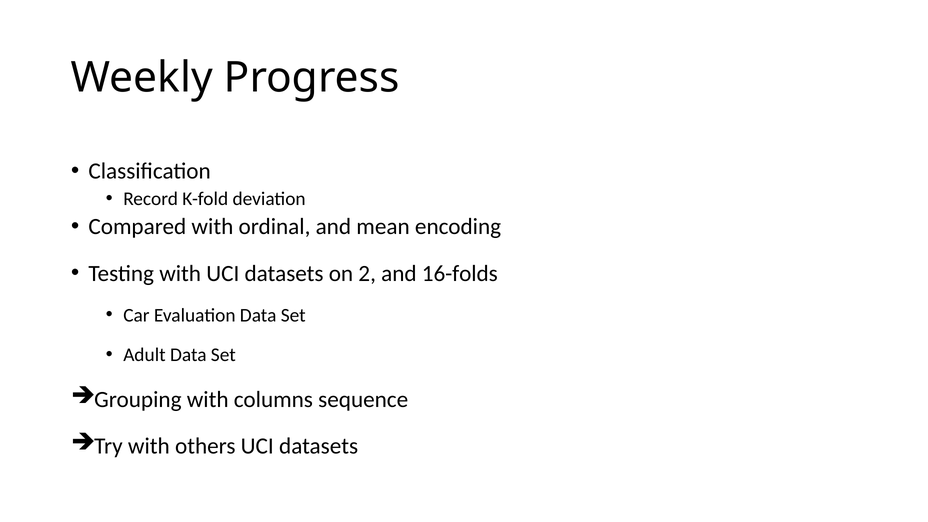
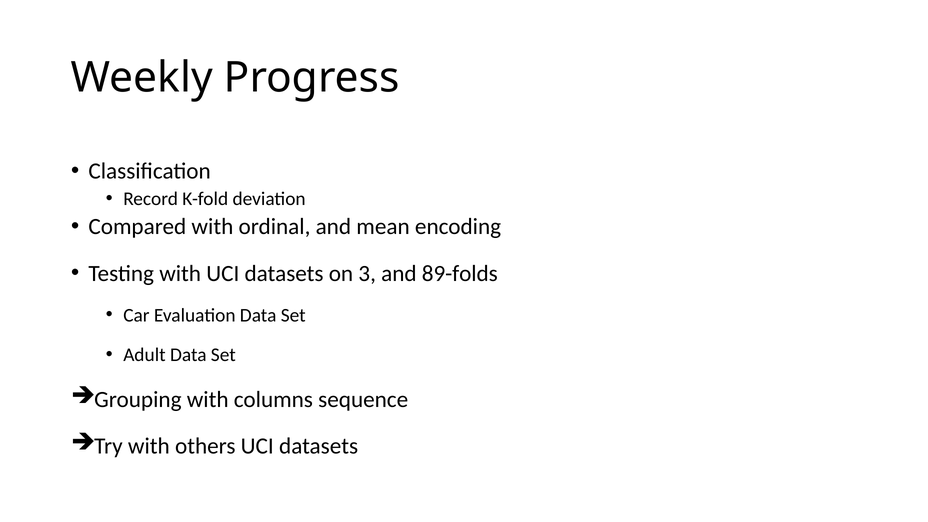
2: 2 -> 3
16-folds: 16-folds -> 89-folds
